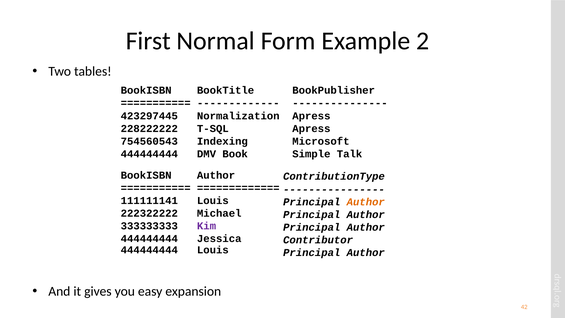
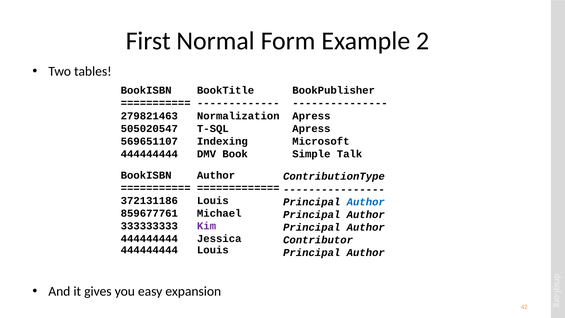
423297445: 423297445 -> 279821463
228222222: 228222222 -> 505020547
754560543: 754560543 -> 569651107
111111141: 111111141 -> 372131186
Author at (366, 202) colour: orange -> blue
222322222: 222322222 -> 859677761
